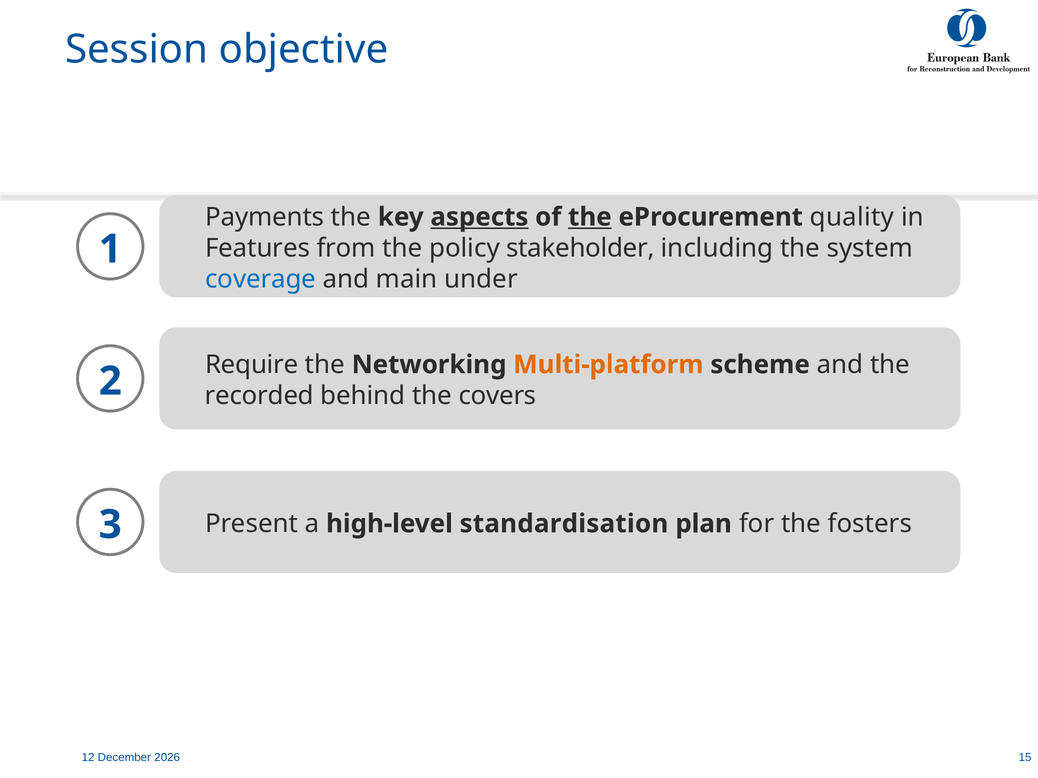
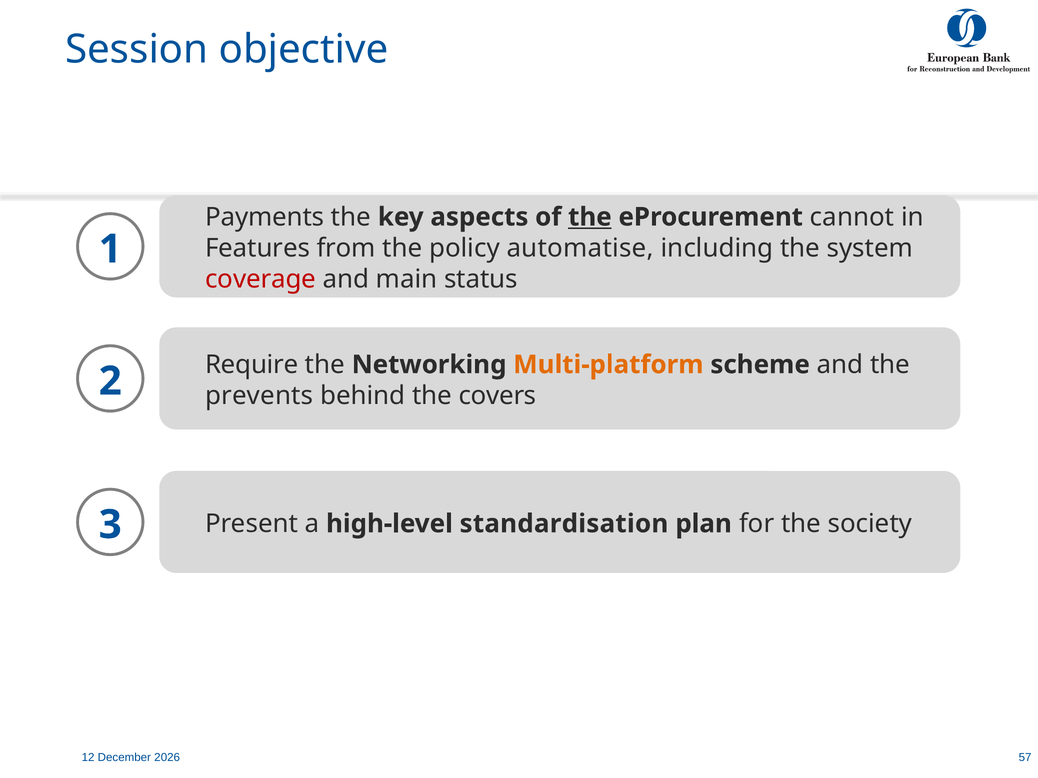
aspects underline: present -> none
quality: quality -> cannot
stakeholder: stakeholder -> automatise
coverage colour: blue -> red
under: under -> status
recorded: recorded -> prevents
fosters: fosters -> society
15: 15 -> 57
